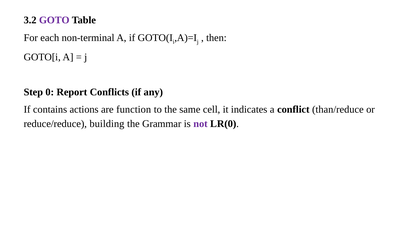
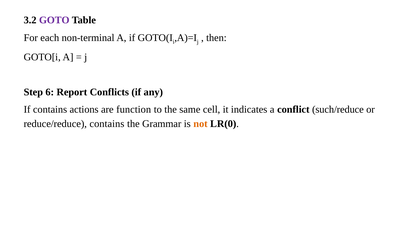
0: 0 -> 6
than/reduce: than/reduce -> such/reduce
reduce/reduce building: building -> contains
not colour: purple -> orange
